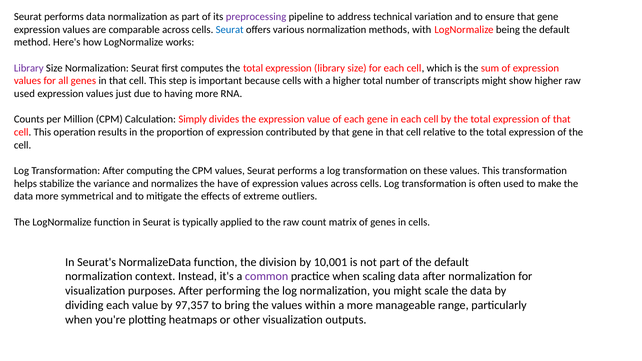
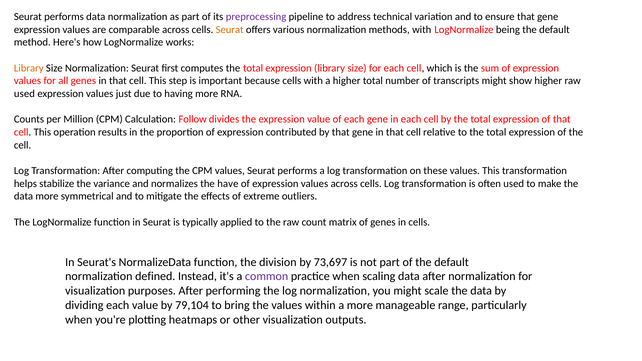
Seurat at (230, 30) colour: blue -> orange
Library at (29, 68) colour: purple -> orange
Simply: Simply -> Follow
10,001: 10,001 -> 73,697
context: context -> defined
97,357: 97,357 -> 79,104
